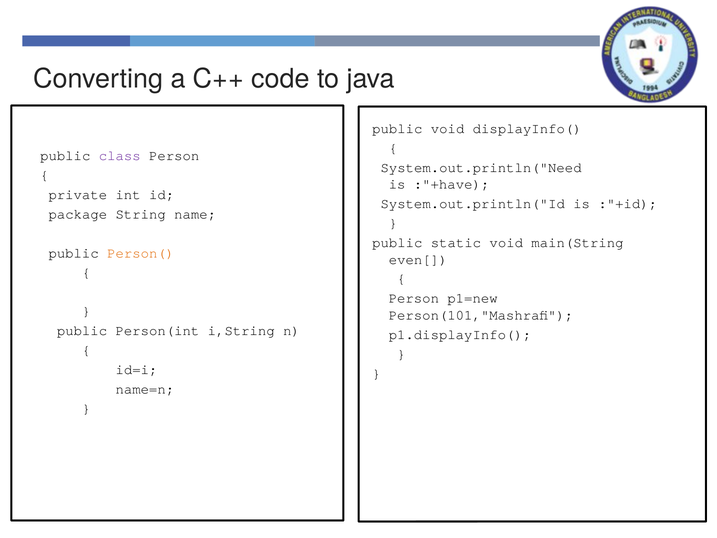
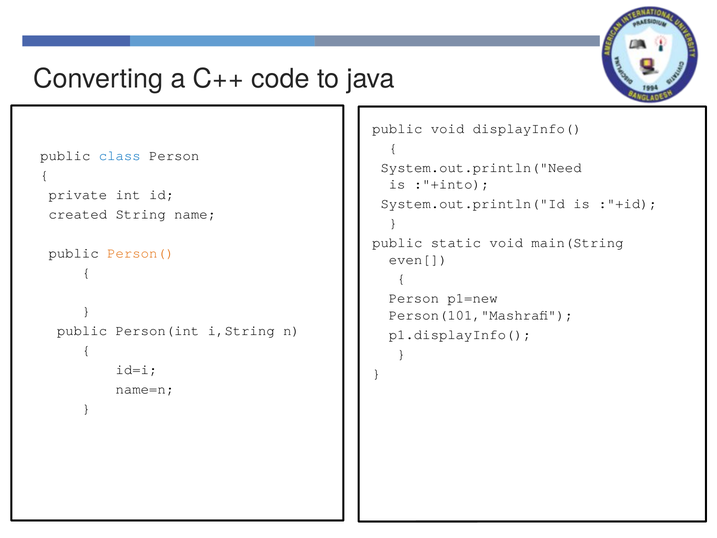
class colour: purple -> blue
:"+have: :"+have -> :"+into
package: package -> created
